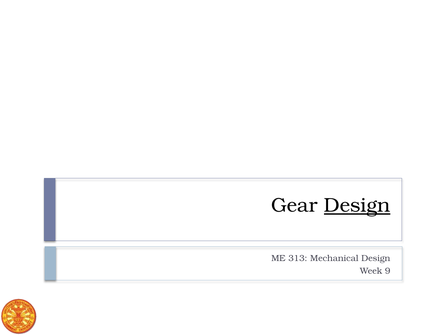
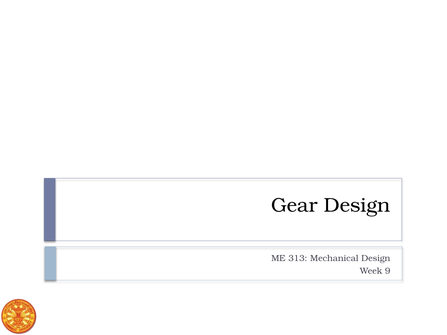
Design at (357, 206) underline: present -> none
